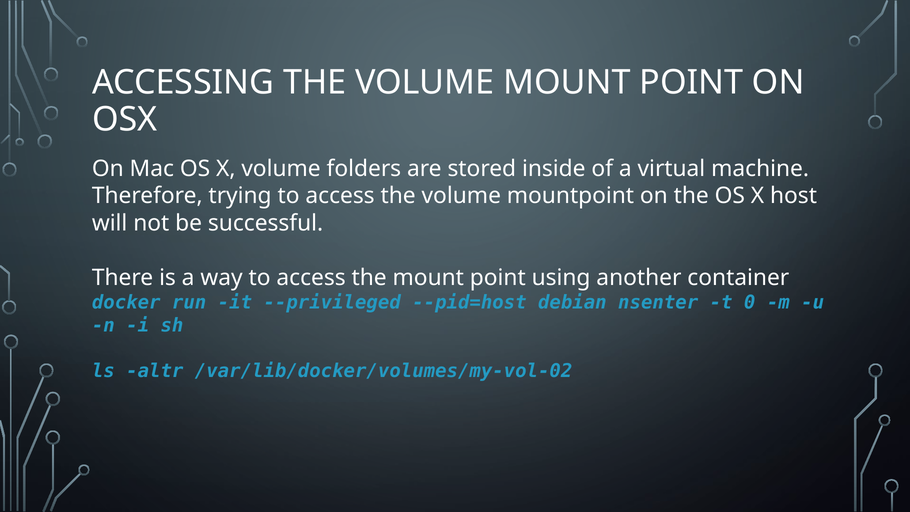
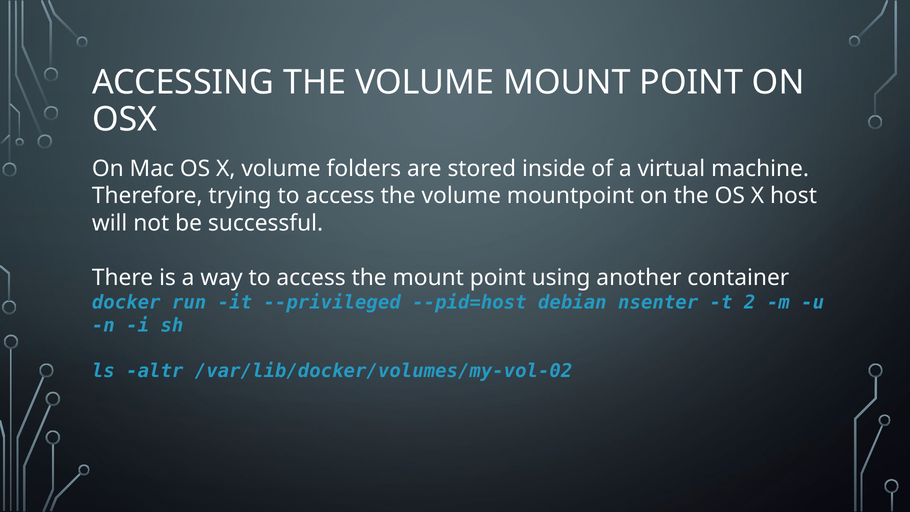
0: 0 -> 2
